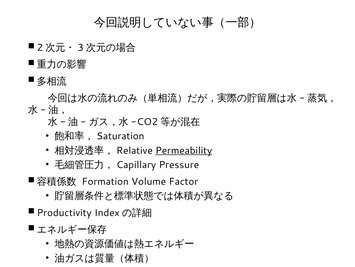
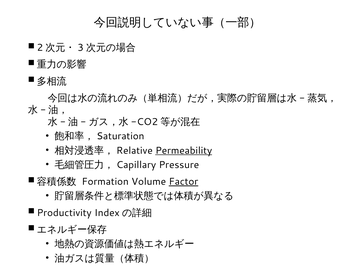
Factor underline: none -> present
